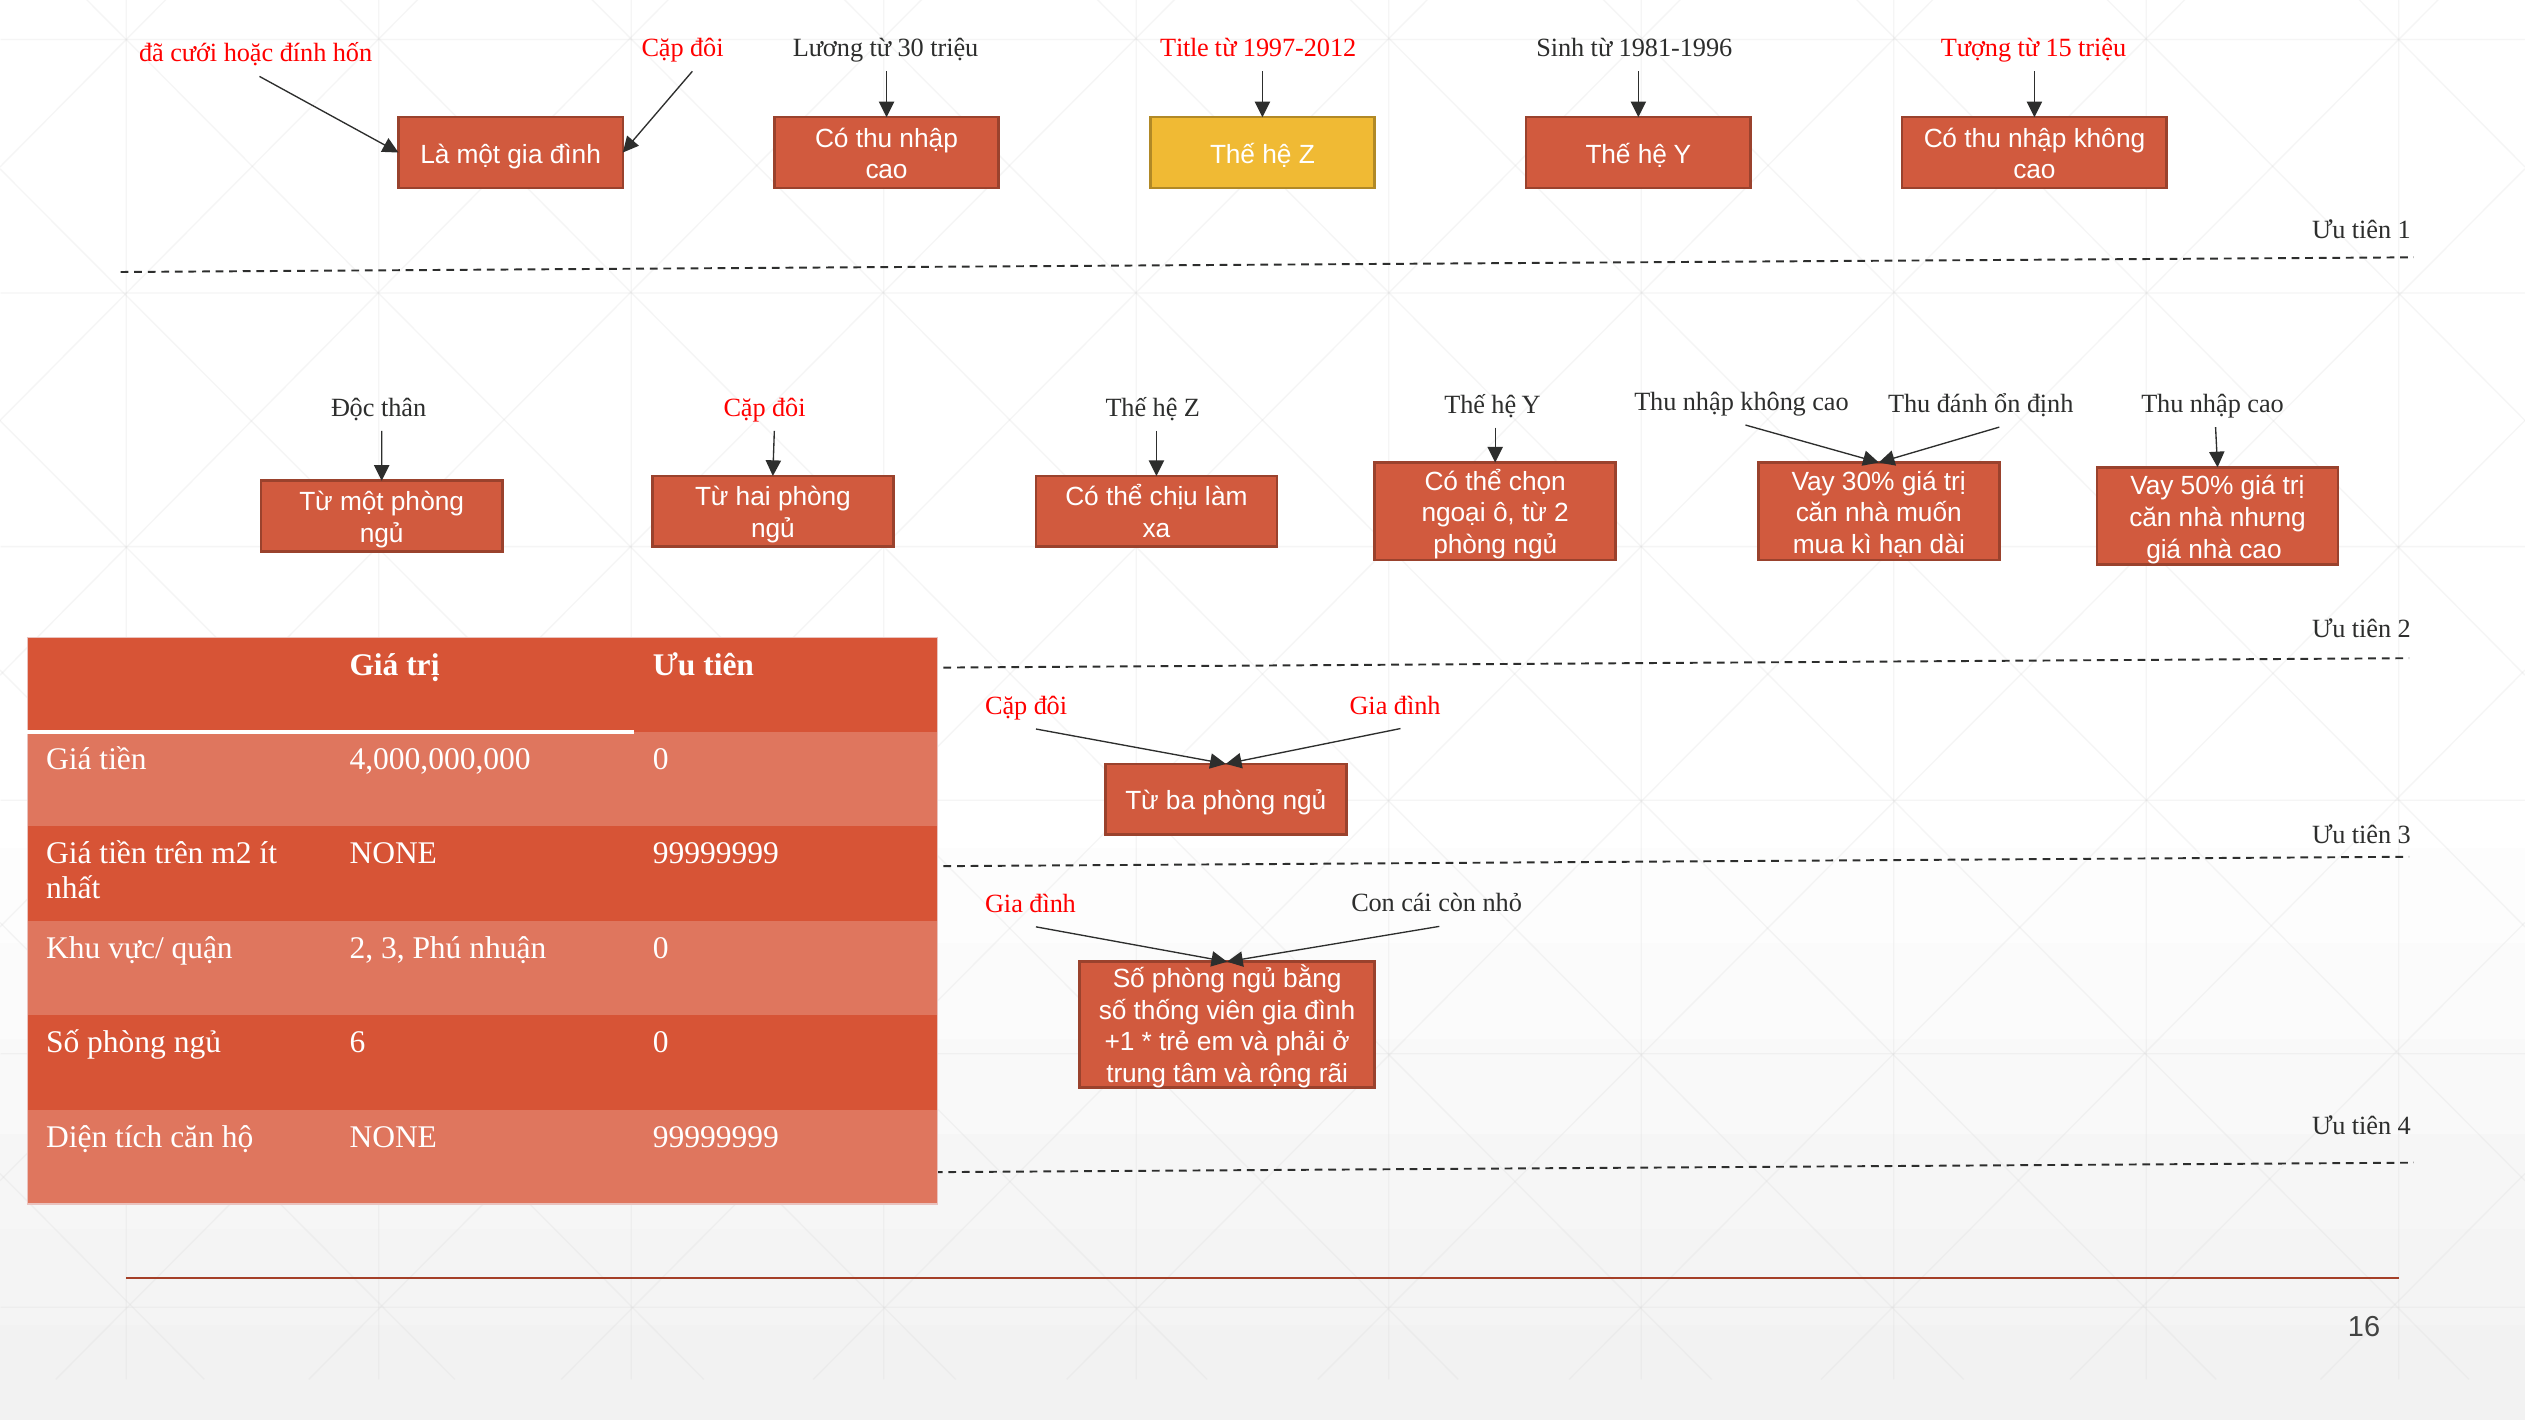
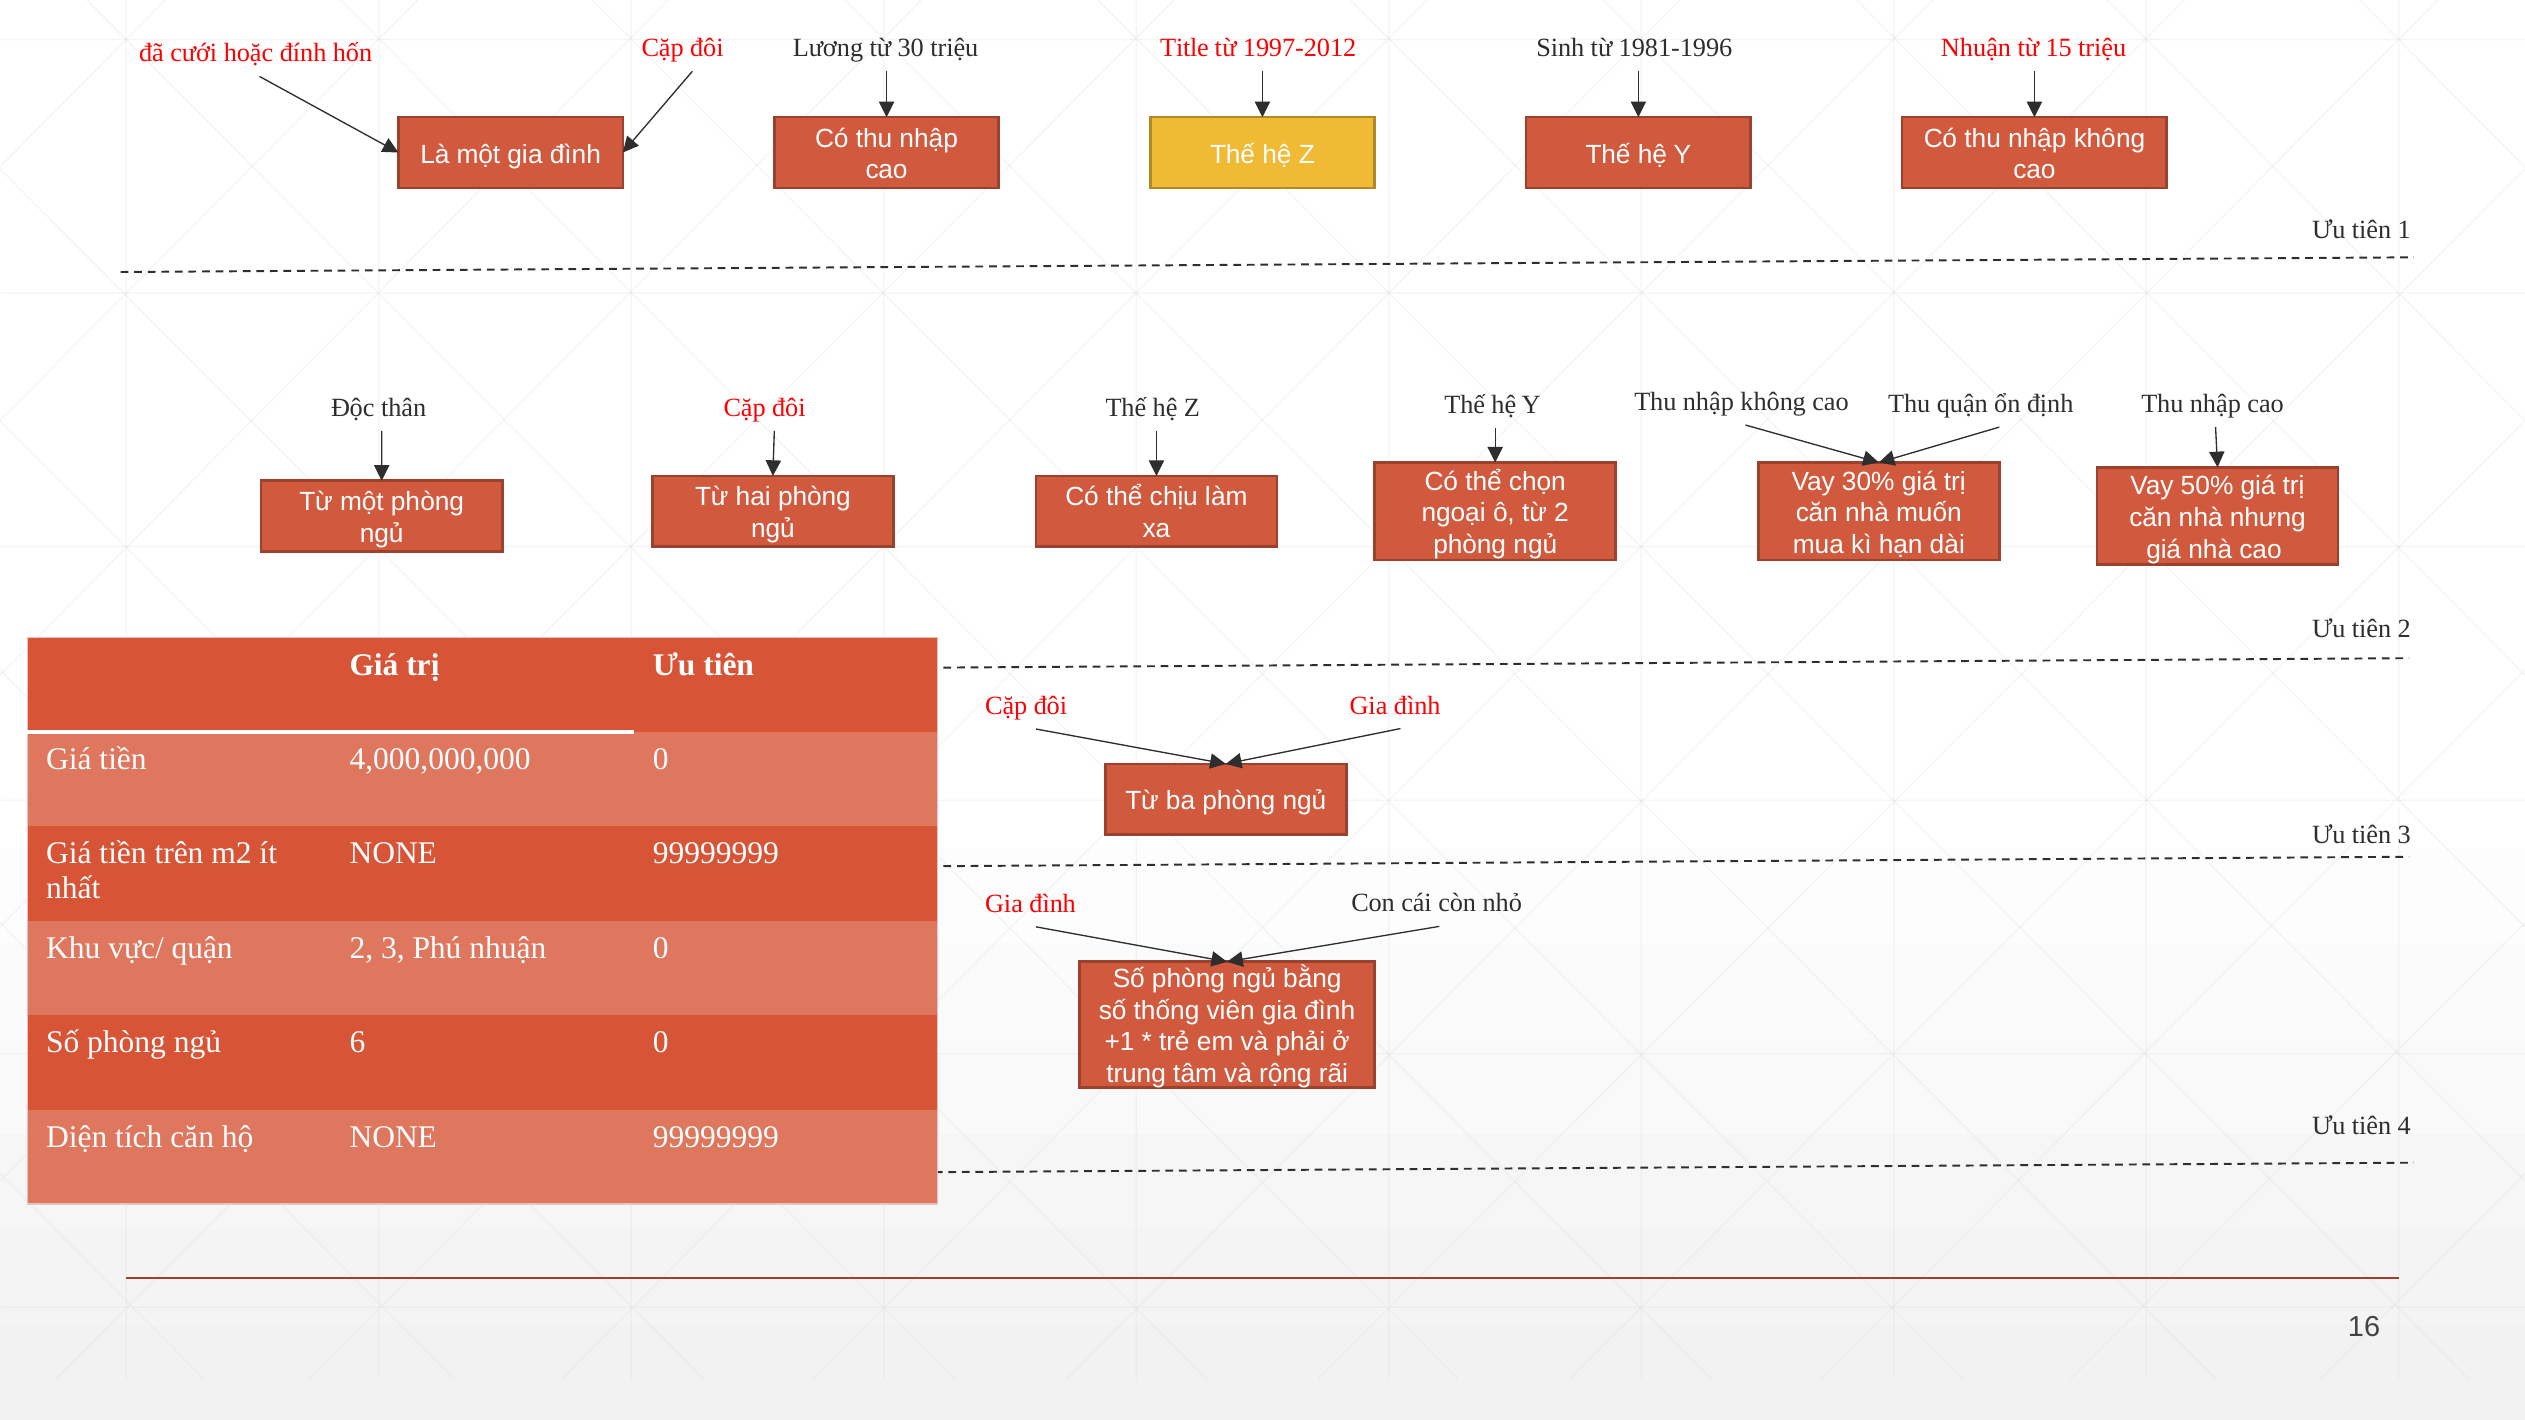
triệu Tượng: Tượng -> Nhuận
Thu đánh: đánh -> quận
